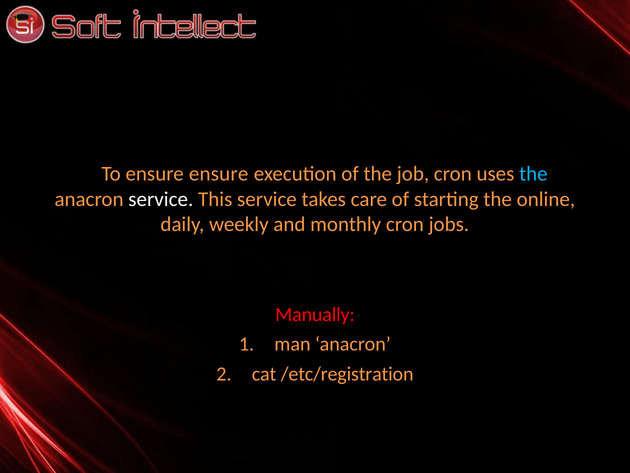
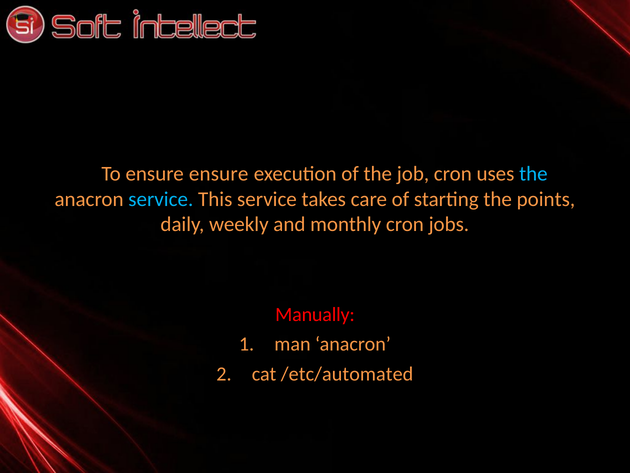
service at (161, 199) colour: white -> light blue
online: online -> points
/etc/registration: /etc/registration -> /etc/automated
